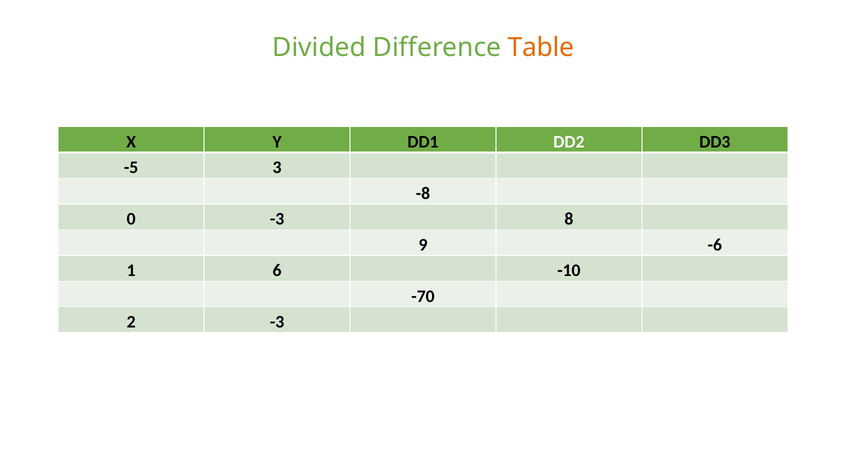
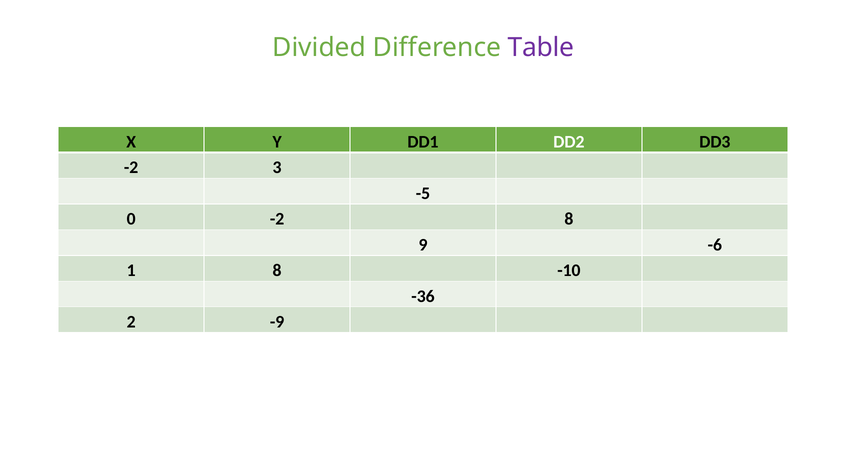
Table colour: orange -> purple
-5 at (131, 168): -5 -> -2
-8: -8 -> -5
0 -3: -3 -> -2
1 6: 6 -> 8
-70: -70 -> -36
2 -3: -3 -> -9
